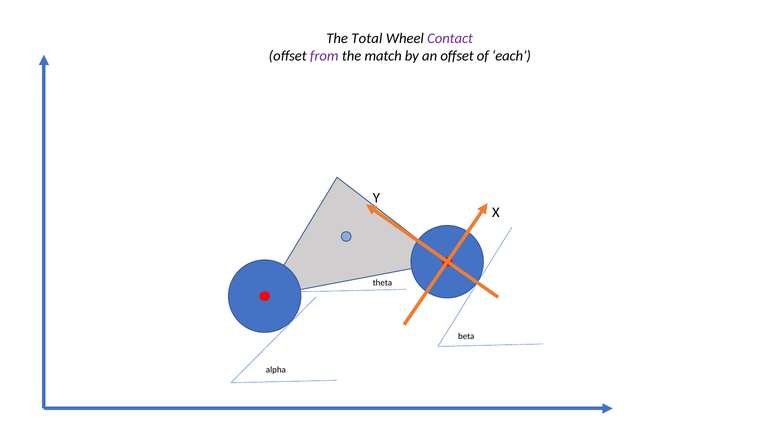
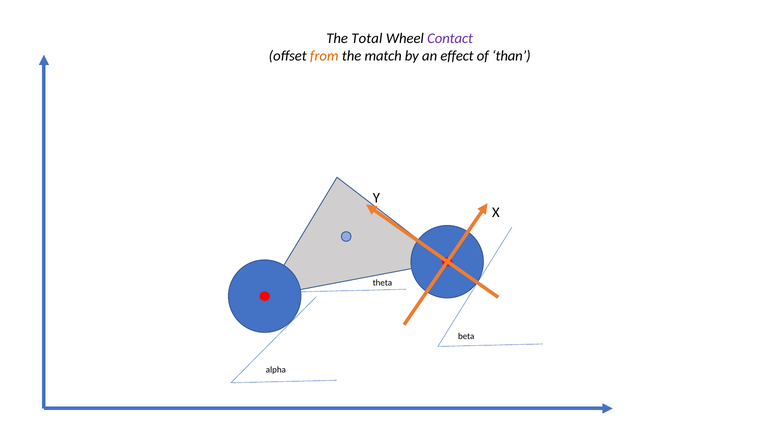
from colour: purple -> orange
an offset: offset -> effect
each: each -> than
